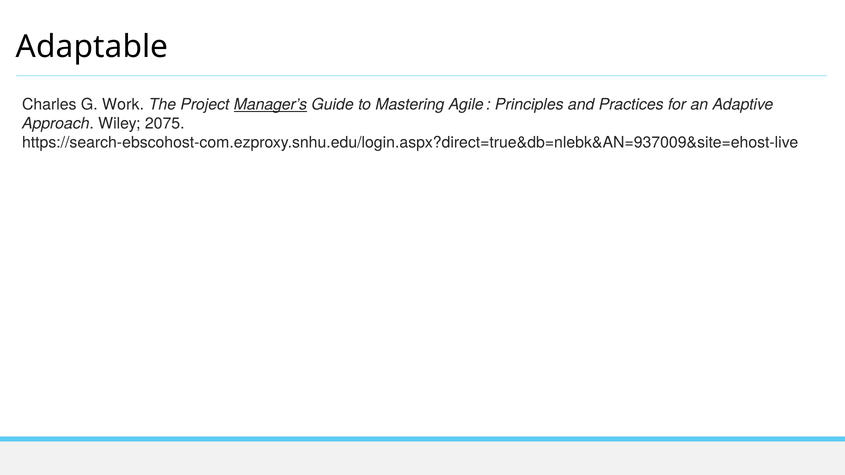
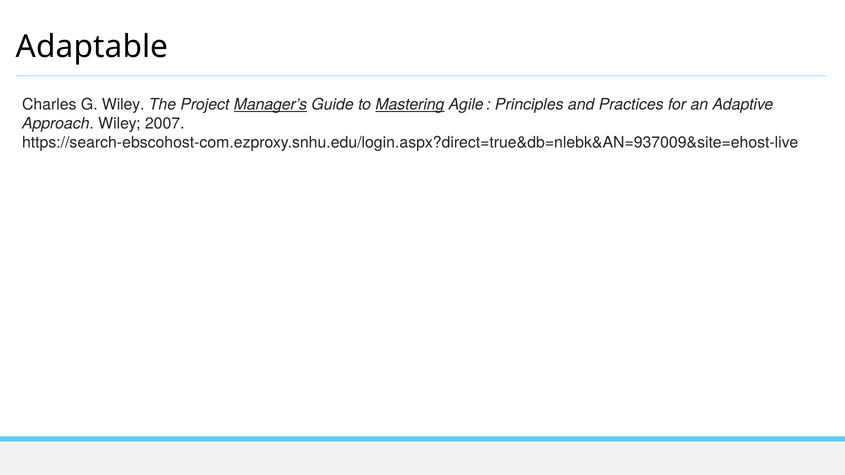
G Work: Work -> Wiley
Mastering underline: none -> present
2075: 2075 -> 2007
